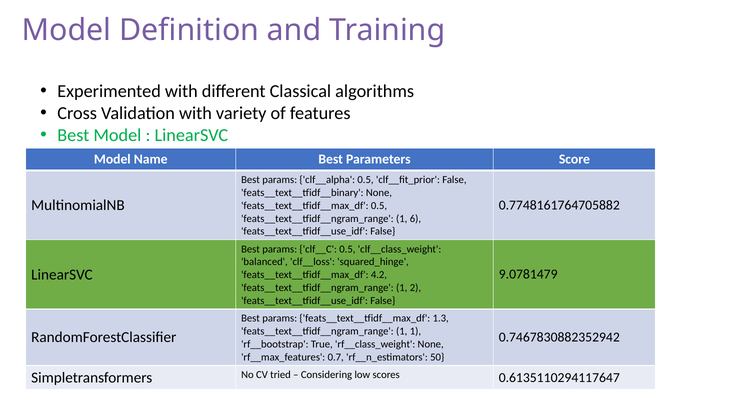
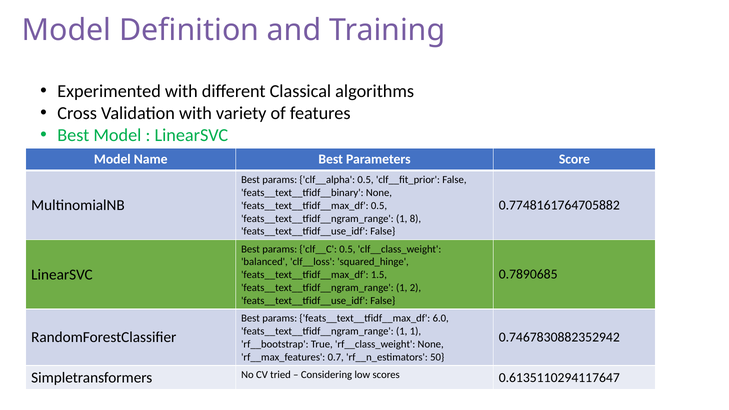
6: 6 -> 8
9.0781479: 9.0781479 -> 0.7890685
4.2: 4.2 -> 1.5
1.3: 1.3 -> 6.0
